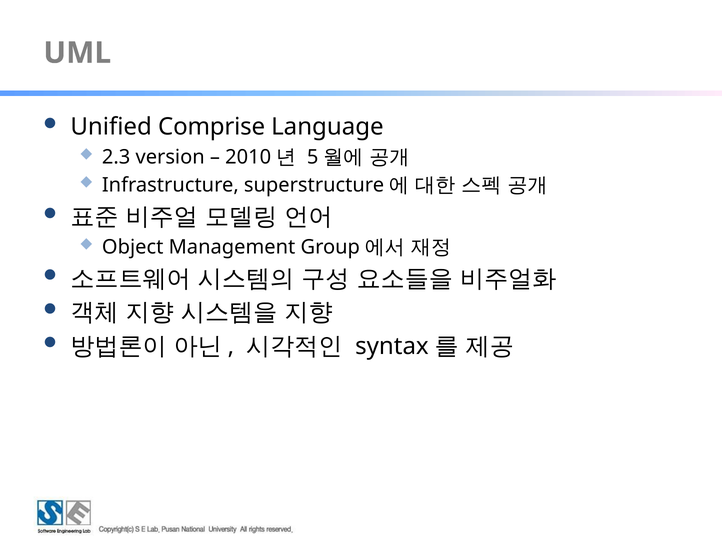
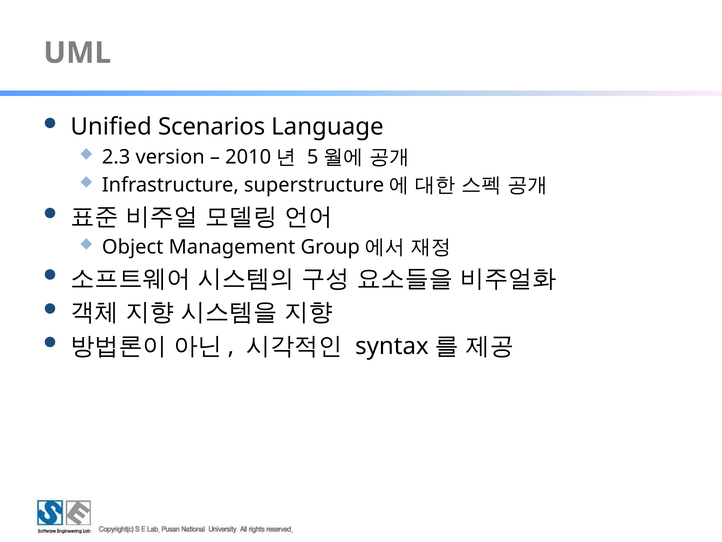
Comprise: Comprise -> Scenarios
